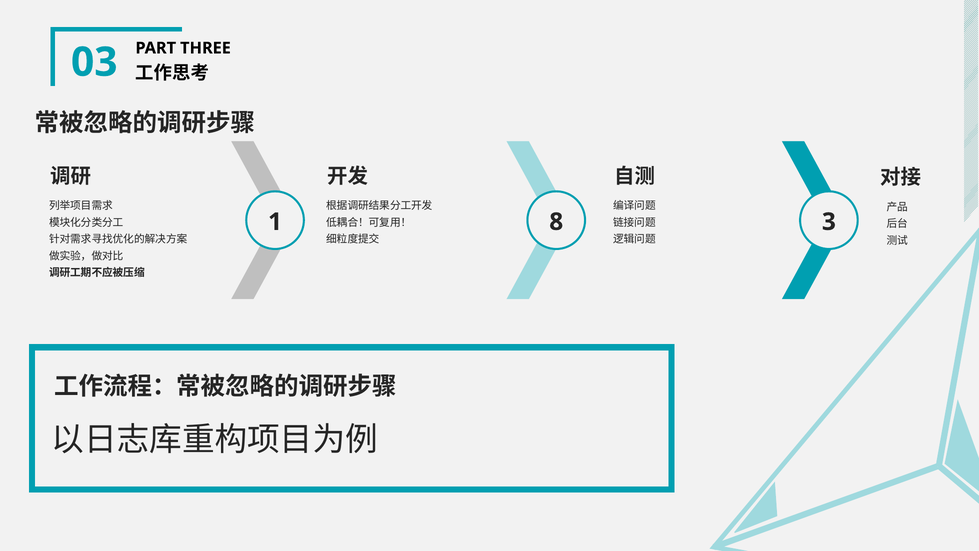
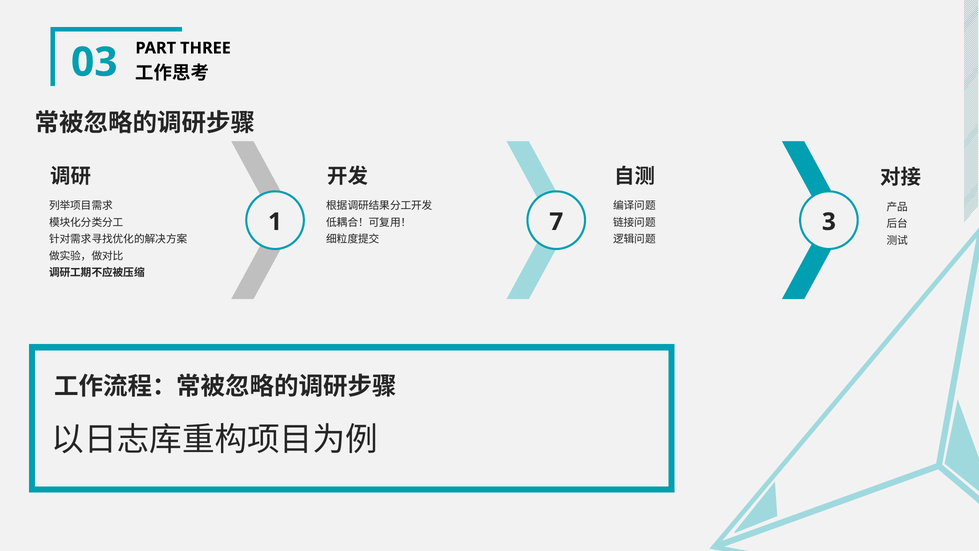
8: 8 -> 7
